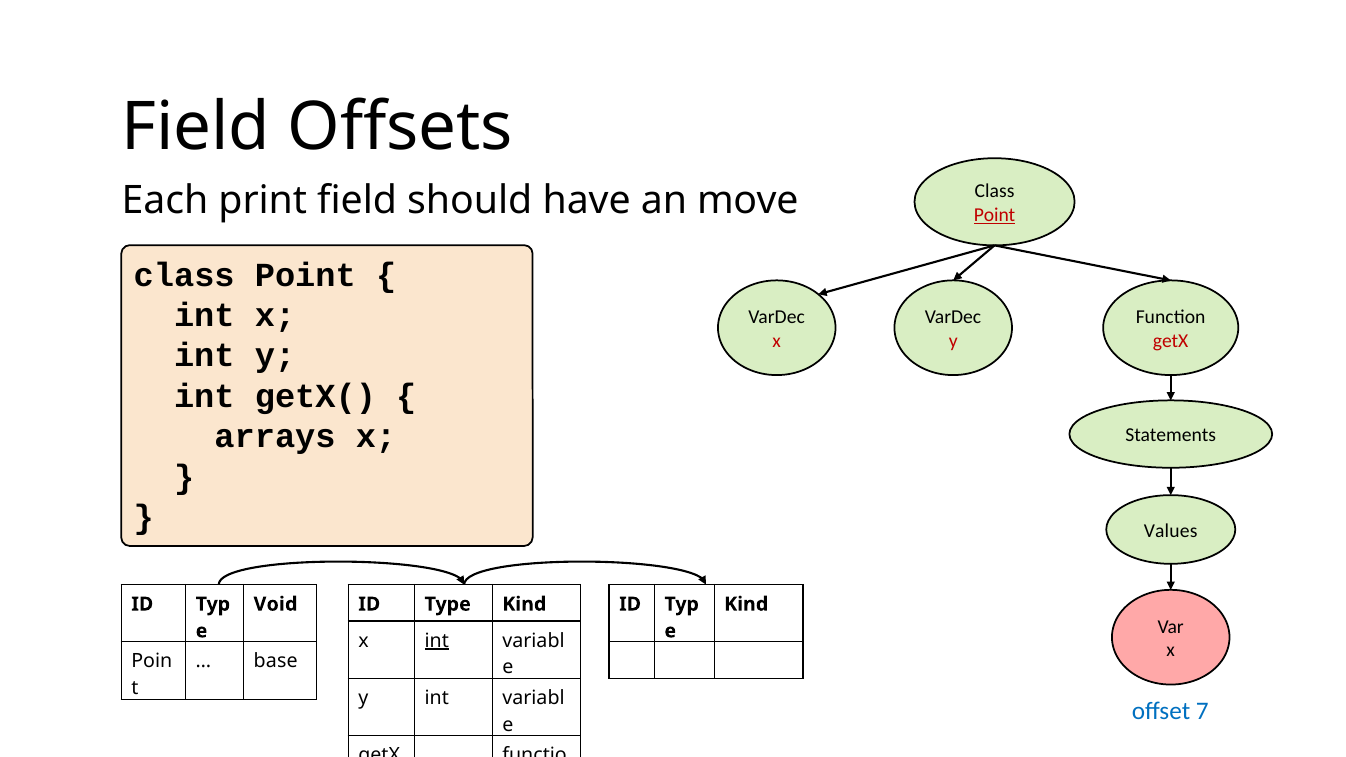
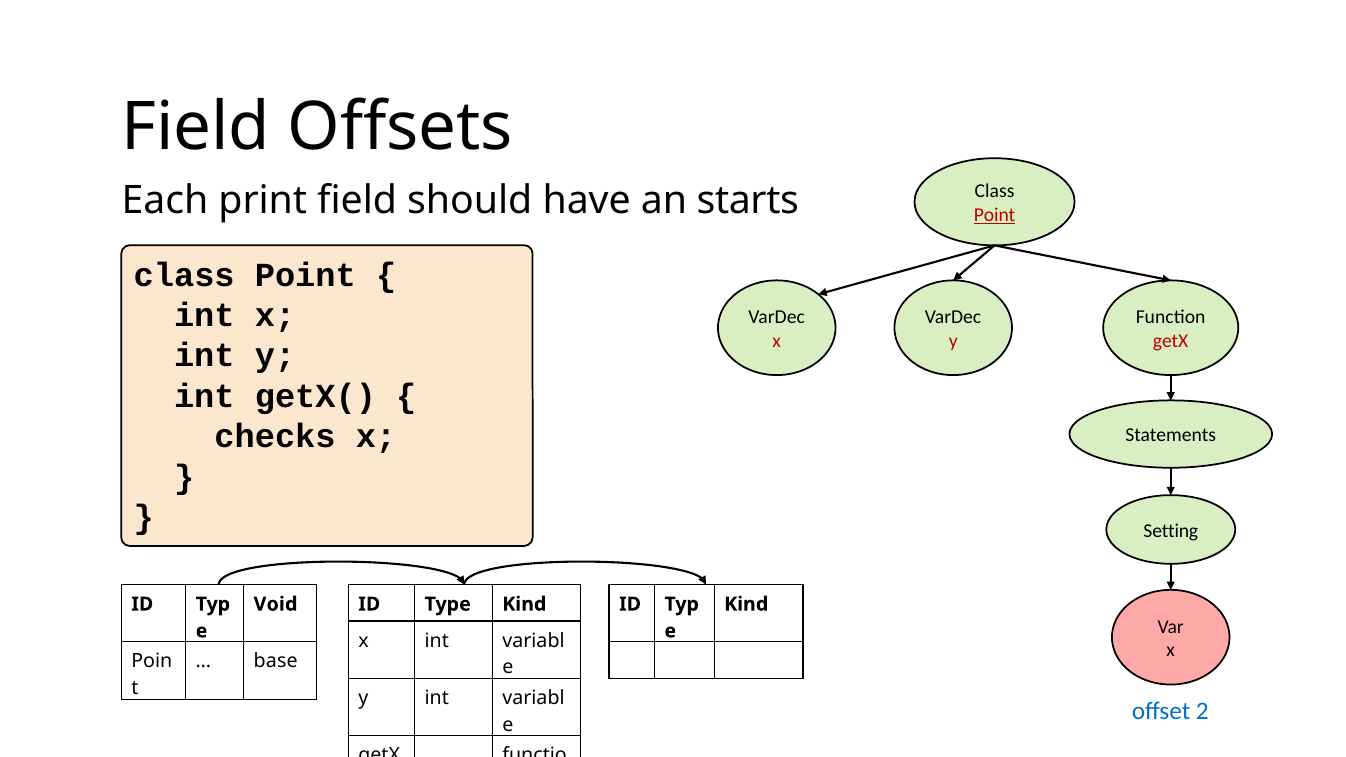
move: move -> starts
arrays: arrays -> checks
Values: Values -> Setting
int at (437, 641) underline: present -> none
7: 7 -> 2
